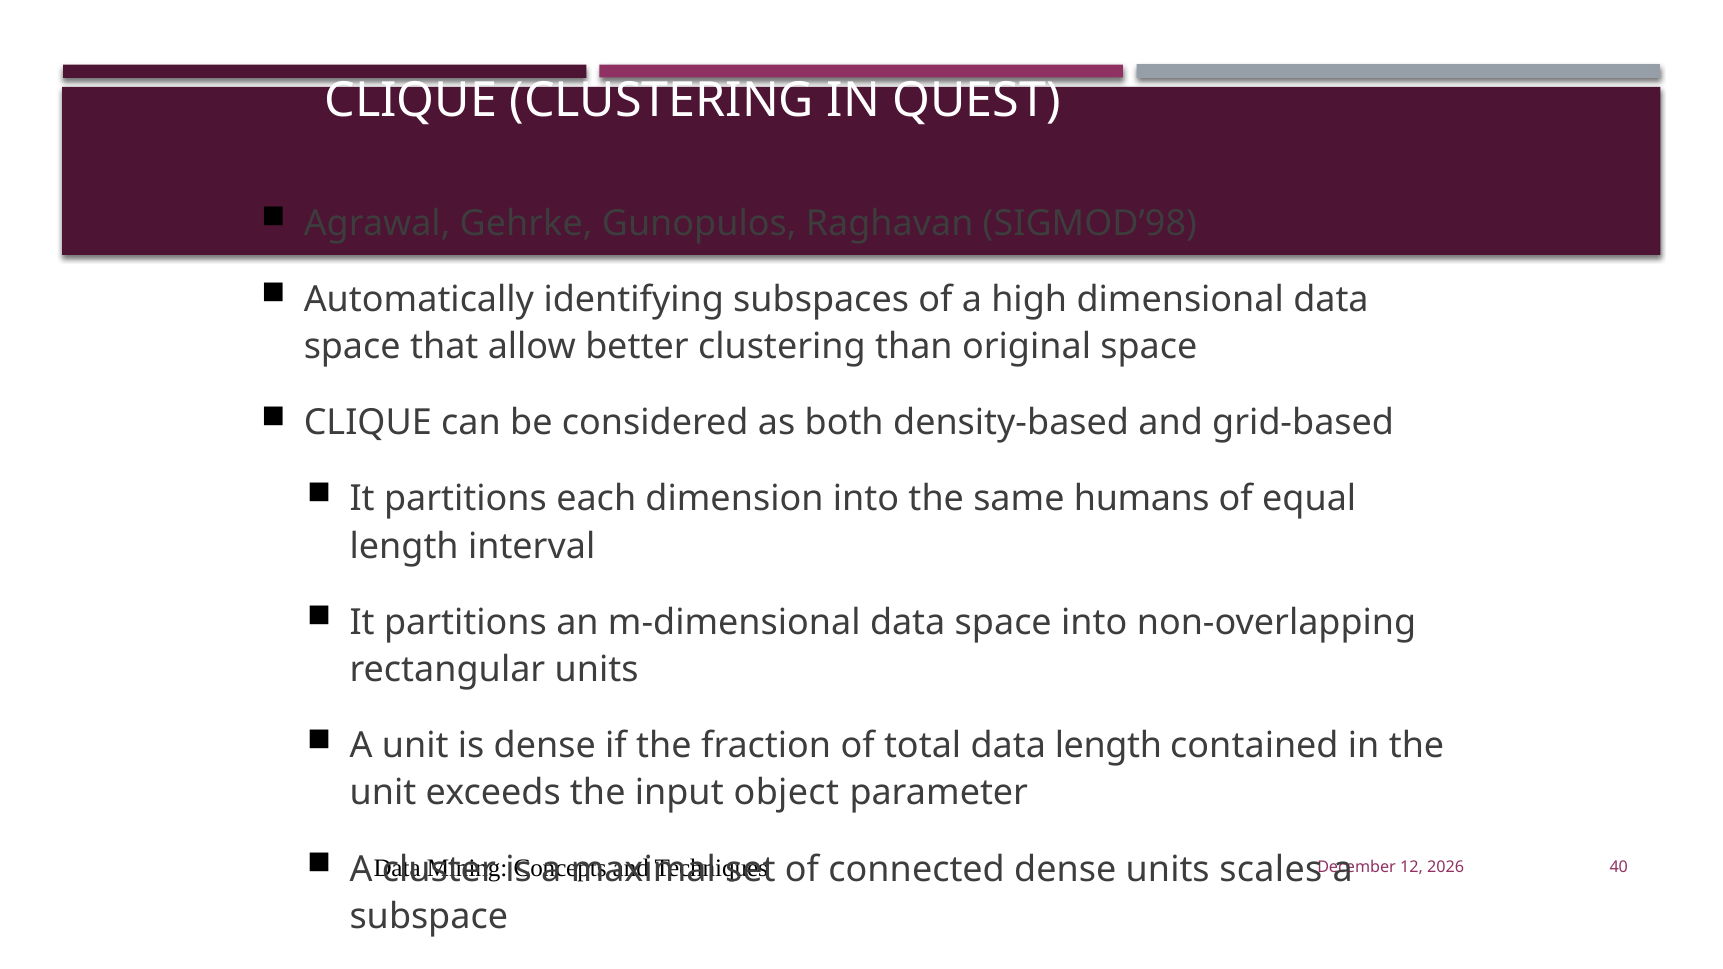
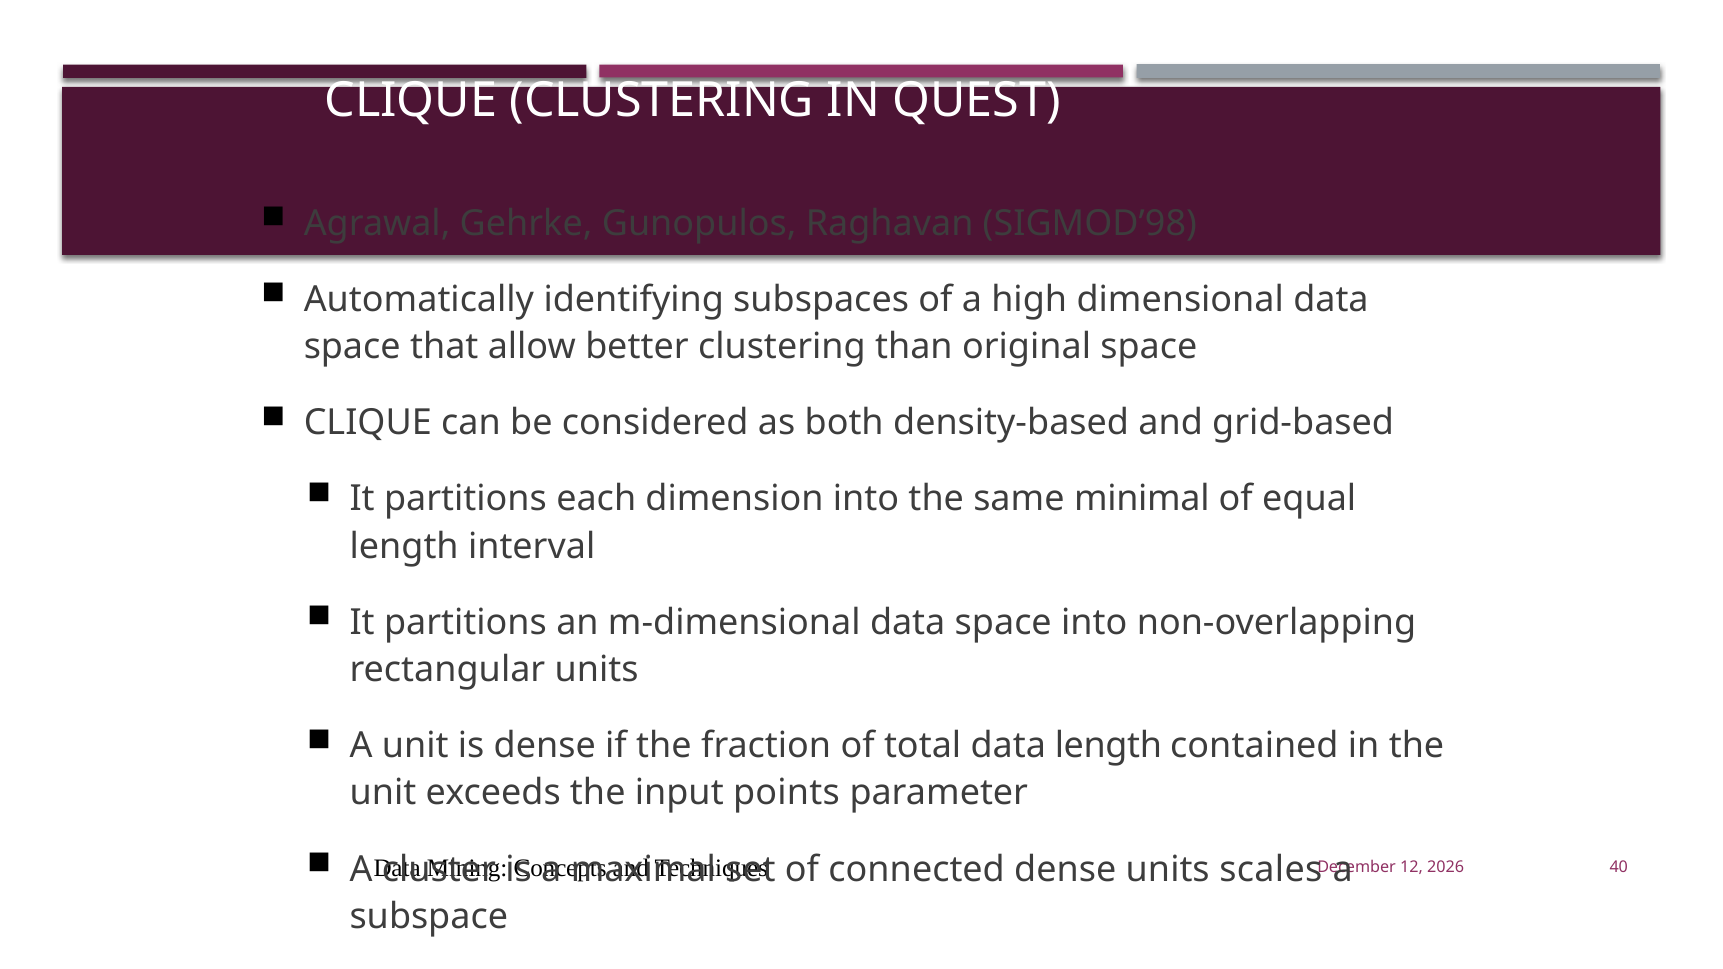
humans: humans -> minimal
object: object -> points
